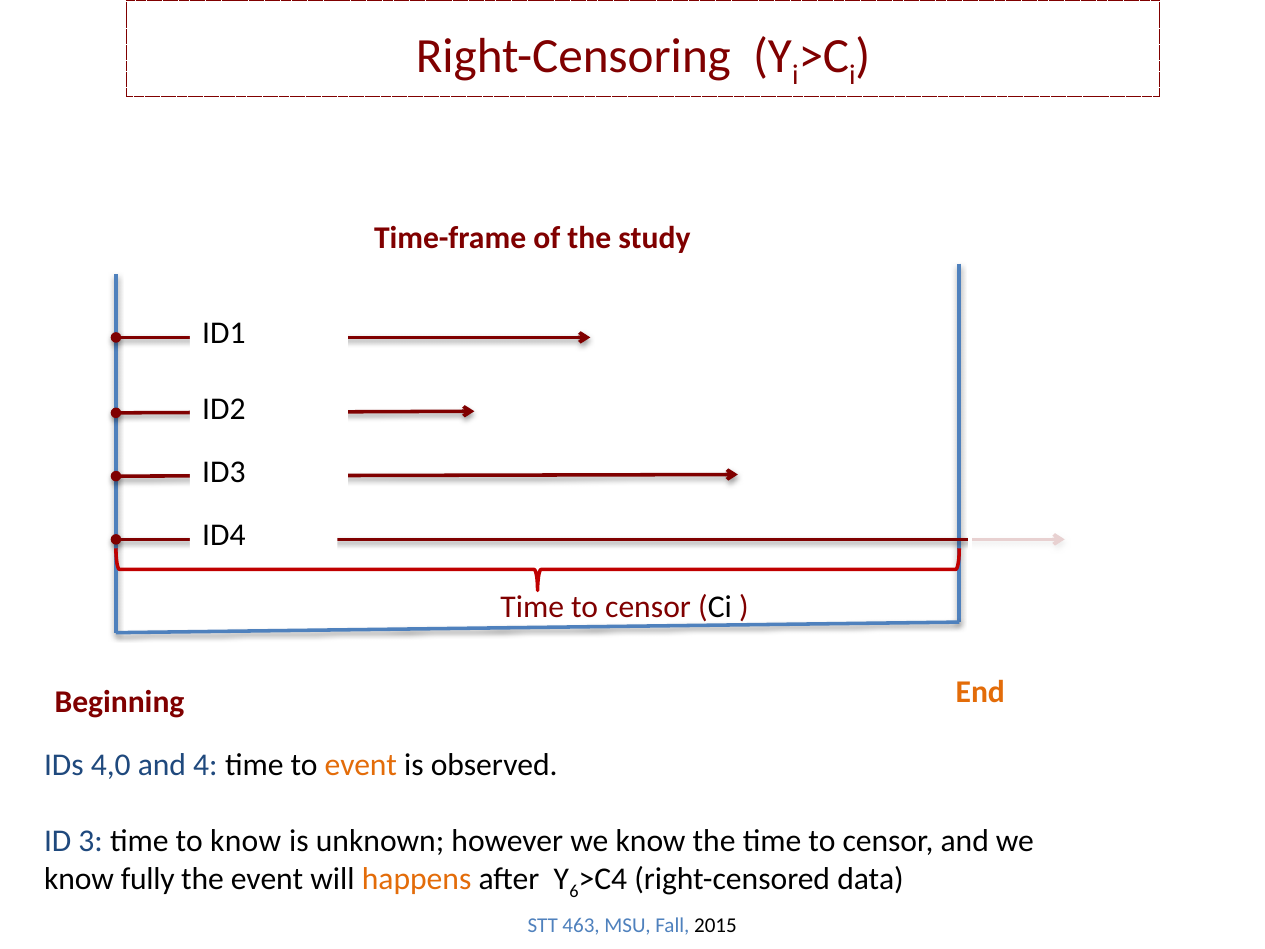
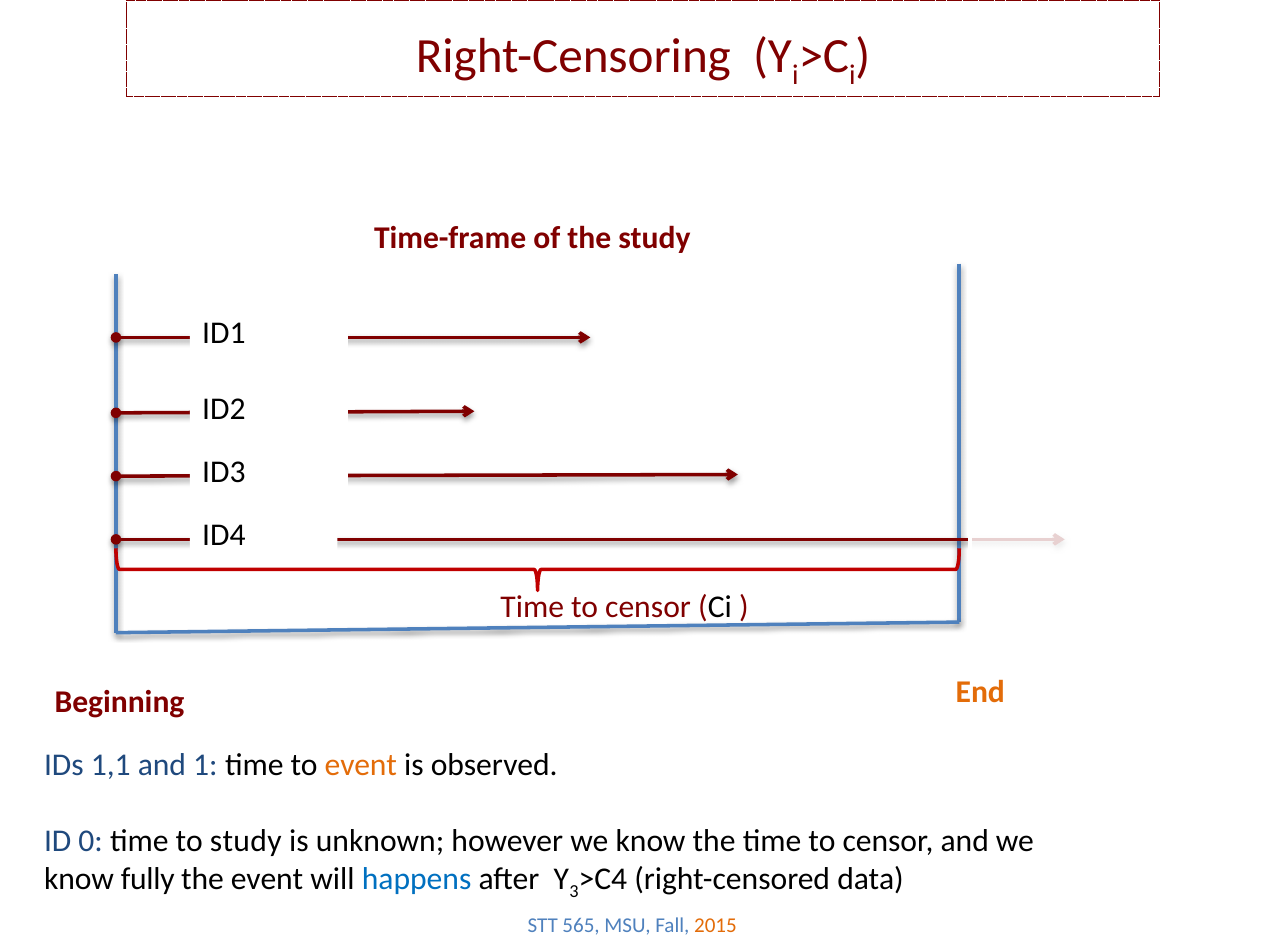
4,0: 4,0 -> 1,1
4: 4 -> 1
3: 3 -> 0
to know: know -> study
happens colour: orange -> blue
6: 6 -> 3
463: 463 -> 565
2015 colour: black -> orange
